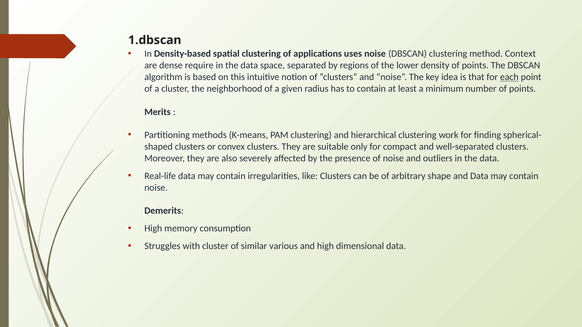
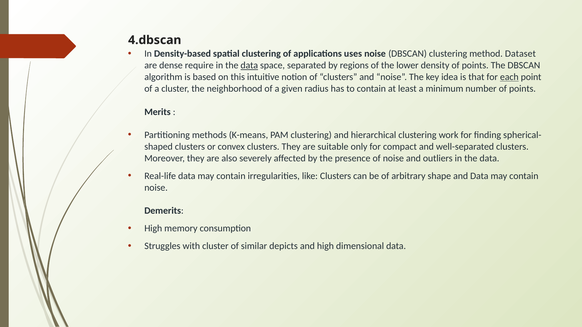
1.dbscan: 1.dbscan -> 4.dbscan
Context: Context -> Dataset
data at (249, 65) underline: none -> present
various: various -> depicts
